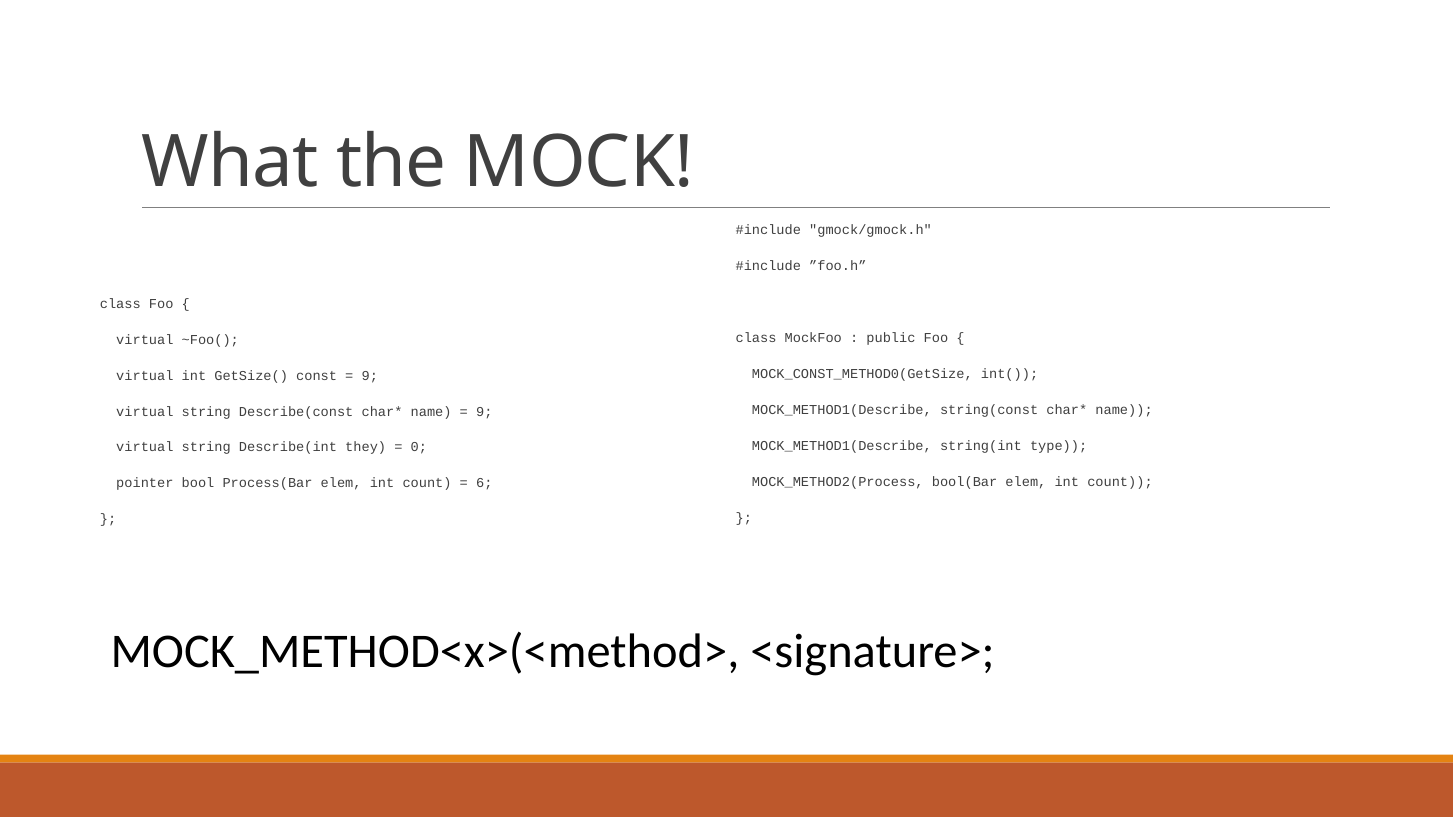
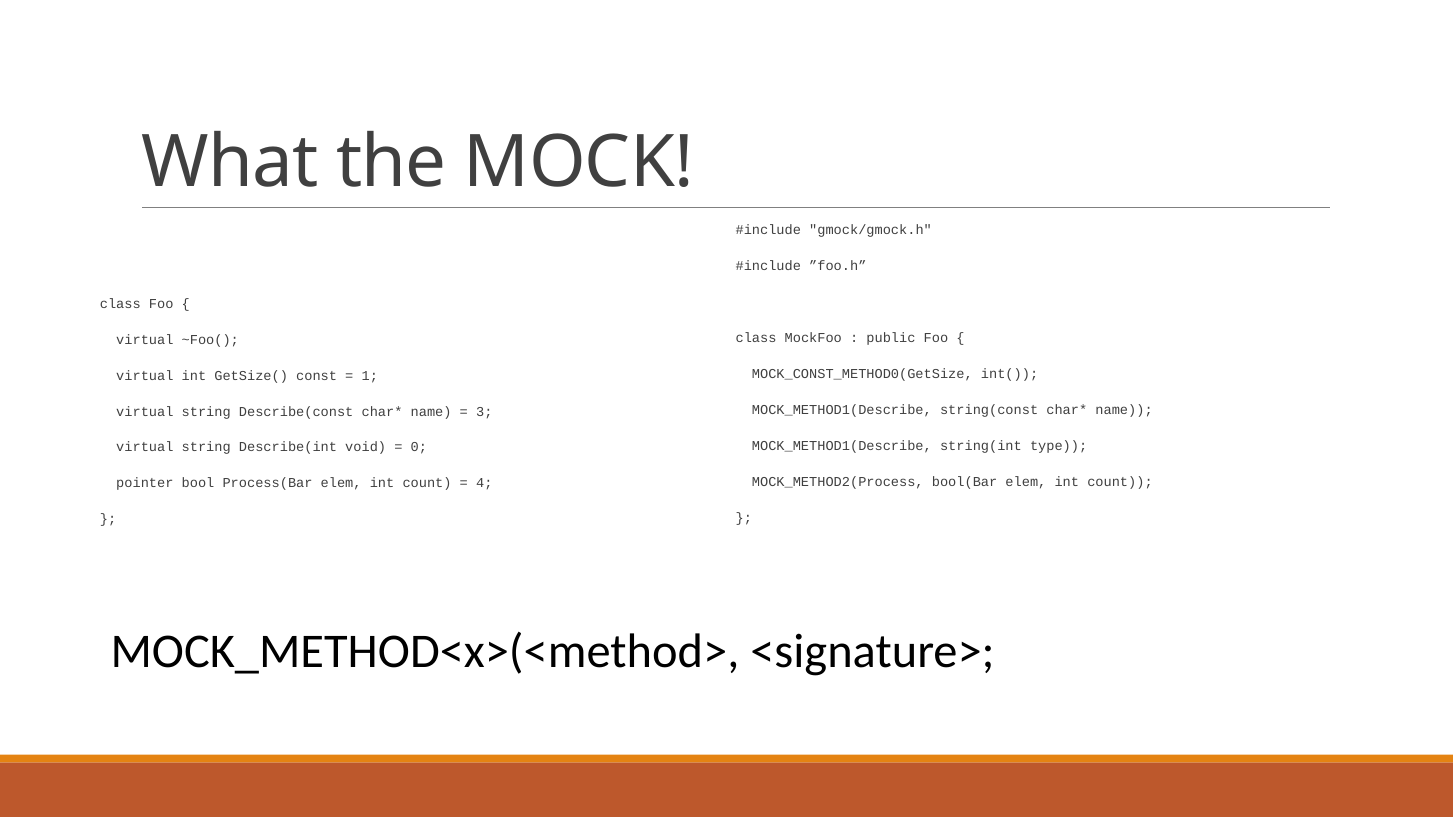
9 at (370, 376): 9 -> 1
9 at (484, 412): 9 -> 3
they: they -> void
6: 6 -> 4
